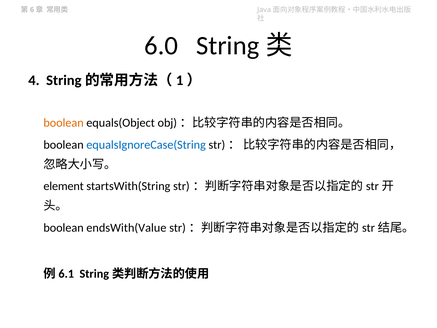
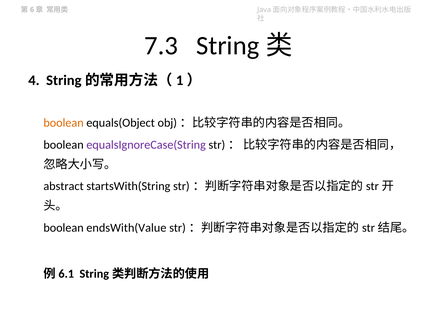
6.0: 6.0 -> 7.3
equalsIgnoreCase(String colour: blue -> purple
element: element -> abstract
